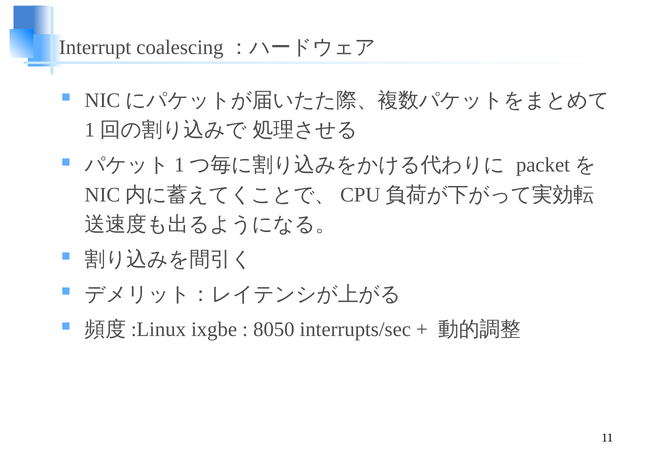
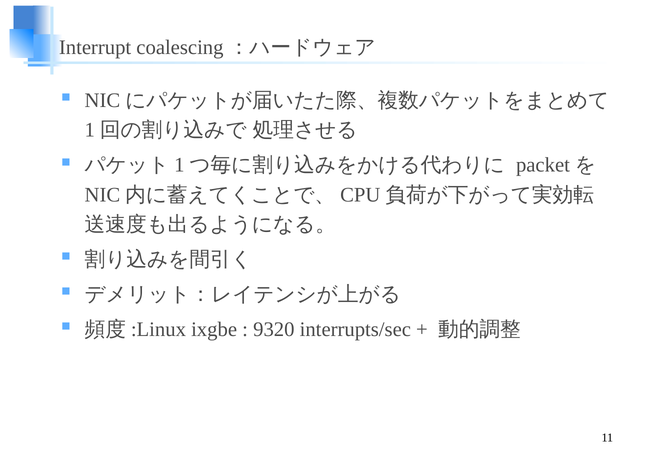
8050: 8050 -> 9320
